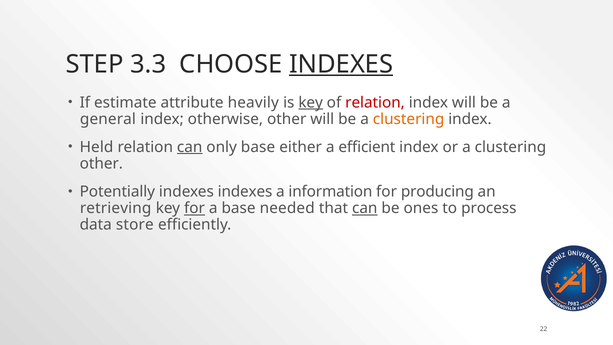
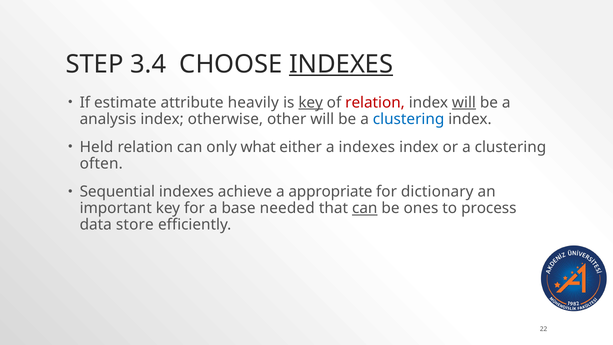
3.3: 3.3 -> 3.4
will at (464, 102) underline: none -> present
general: general -> analysis
clustering at (409, 119) colour: orange -> blue
can at (190, 147) underline: present -> none
only base: base -> what
a efficient: efficient -> indexes
other at (101, 164): other -> often
Potentially: Potentially -> Sequential
indexes indexes: indexes -> achieve
information: information -> appropriate
producing: producing -> dictionary
retrieving: retrieving -> important
for at (194, 208) underline: present -> none
